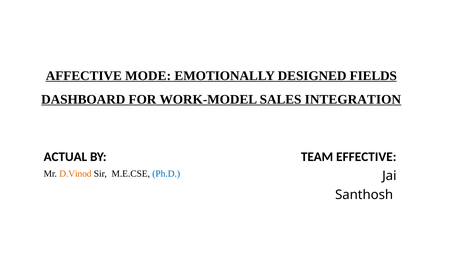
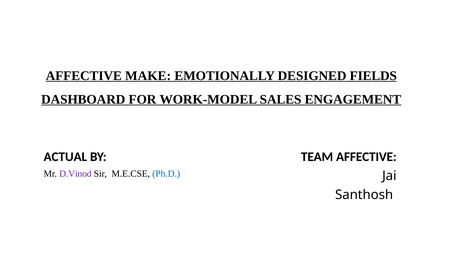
MODE: MODE -> MAKE
INTEGRATION: INTEGRATION -> ENGAGEMENT
TEAM EFFECTIVE: EFFECTIVE -> AFFECTIVE
D.Vinod colour: orange -> purple
